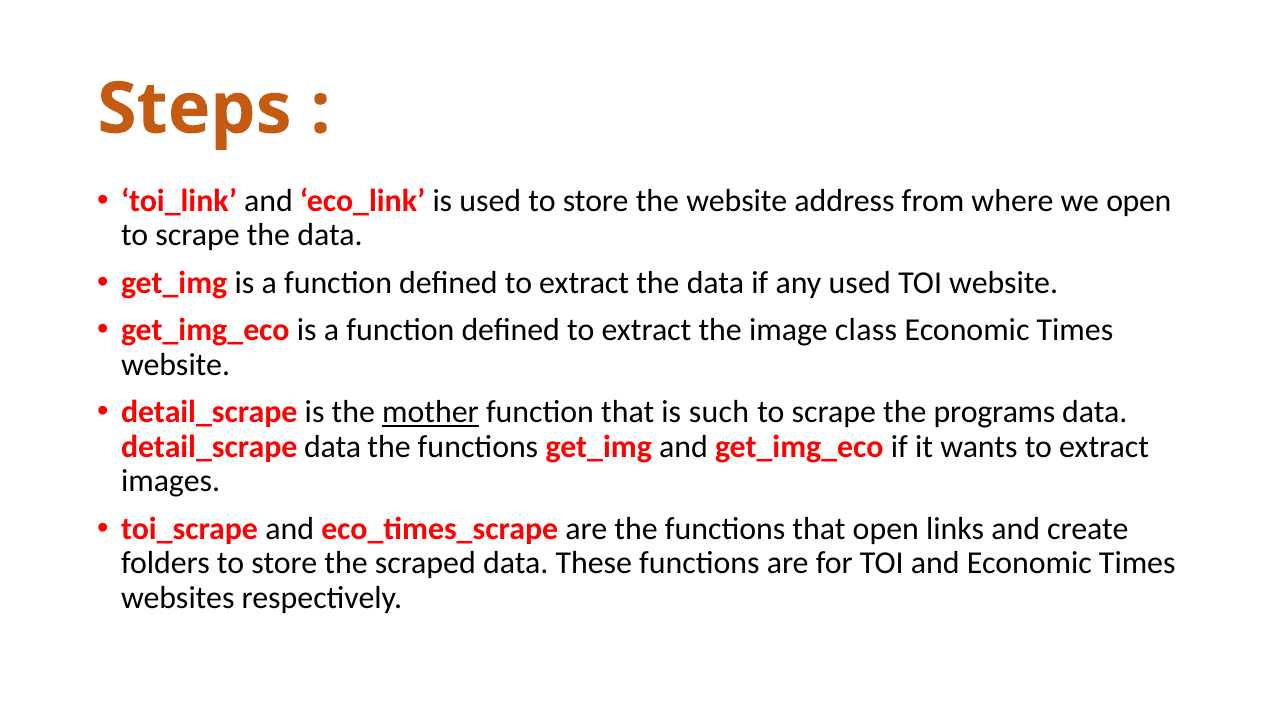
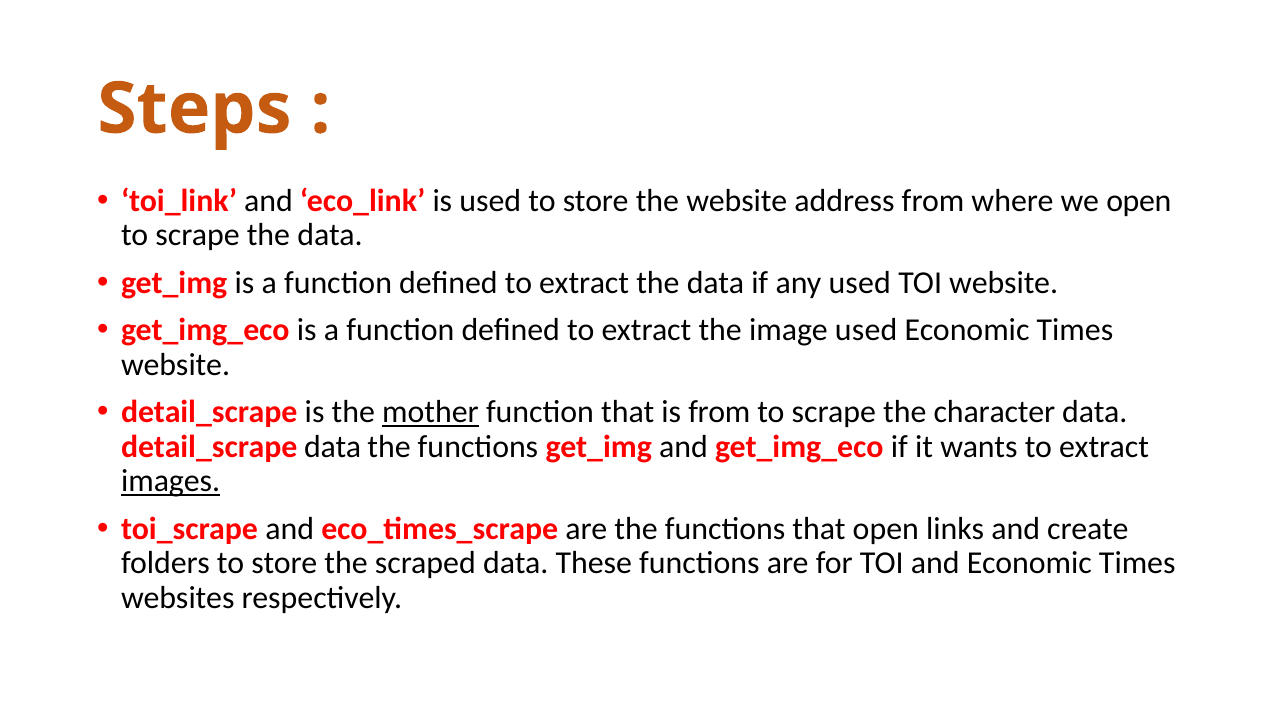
image class: class -> used
is such: such -> from
programs: programs -> character
images underline: none -> present
